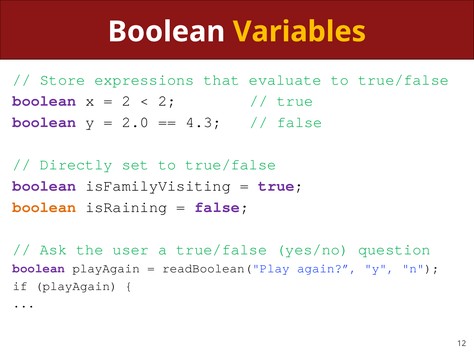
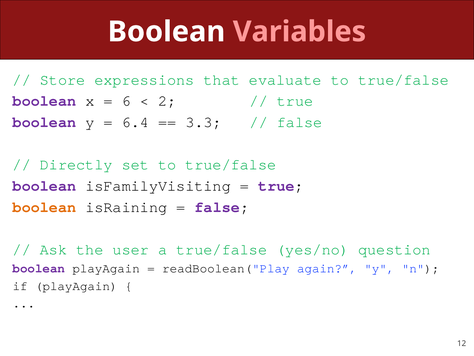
Variables colour: yellow -> pink
2 at (126, 101): 2 -> 6
2.0: 2.0 -> 6.4
4.3: 4.3 -> 3.3
